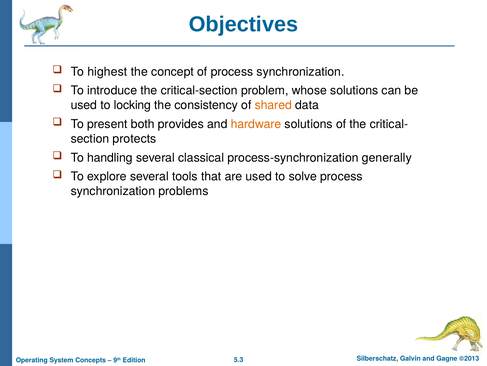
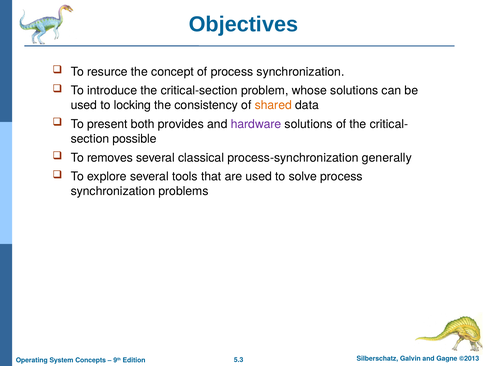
highest: highest -> resurce
hardware colour: orange -> purple
protects: protects -> possible
handling: handling -> removes
